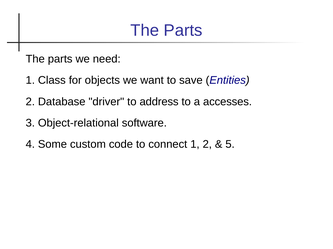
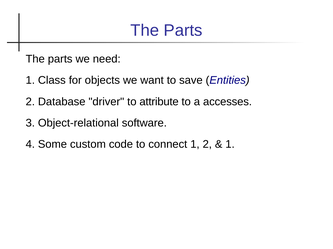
address: address -> attribute
5 at (230, 145): 5 -> 1
